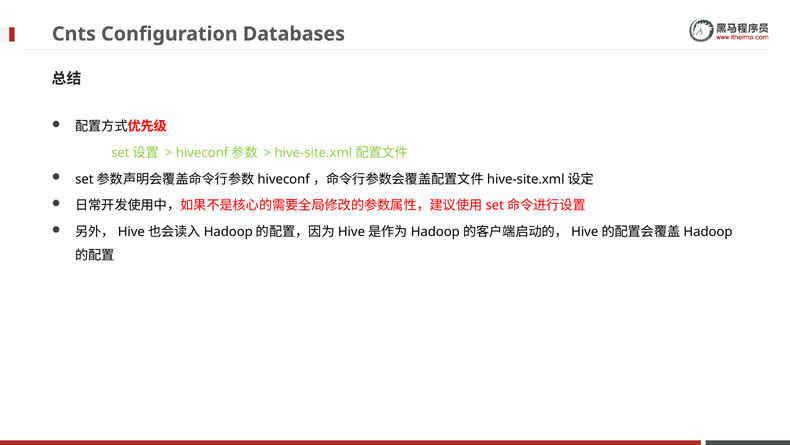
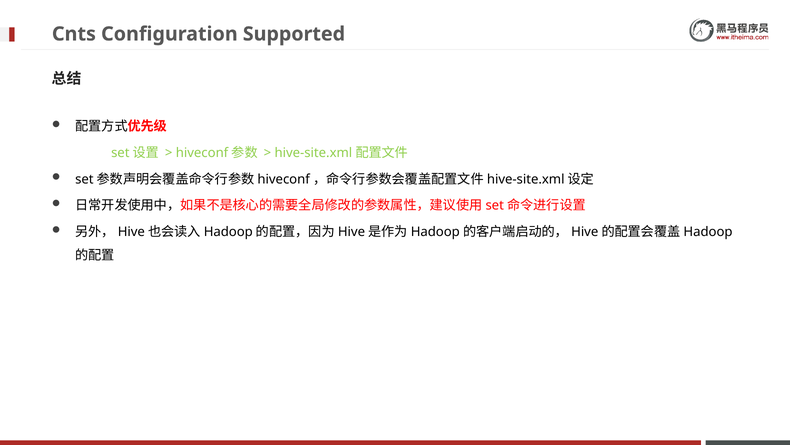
Databases: Databases -> Supported
